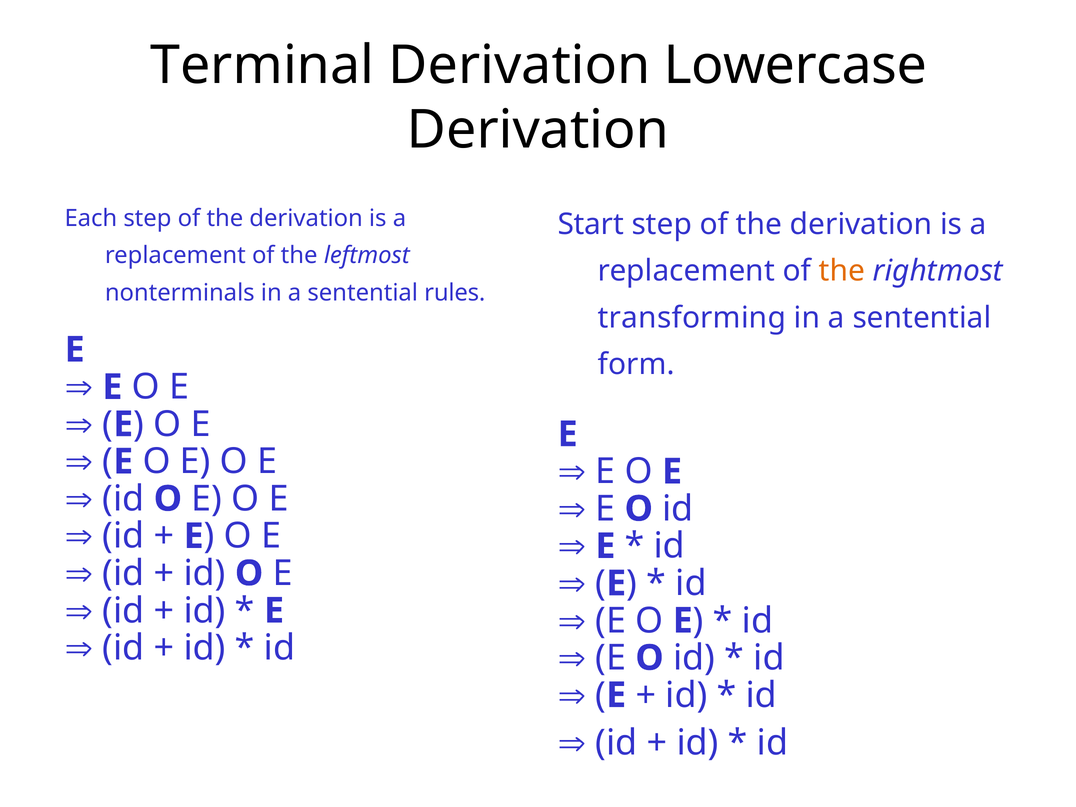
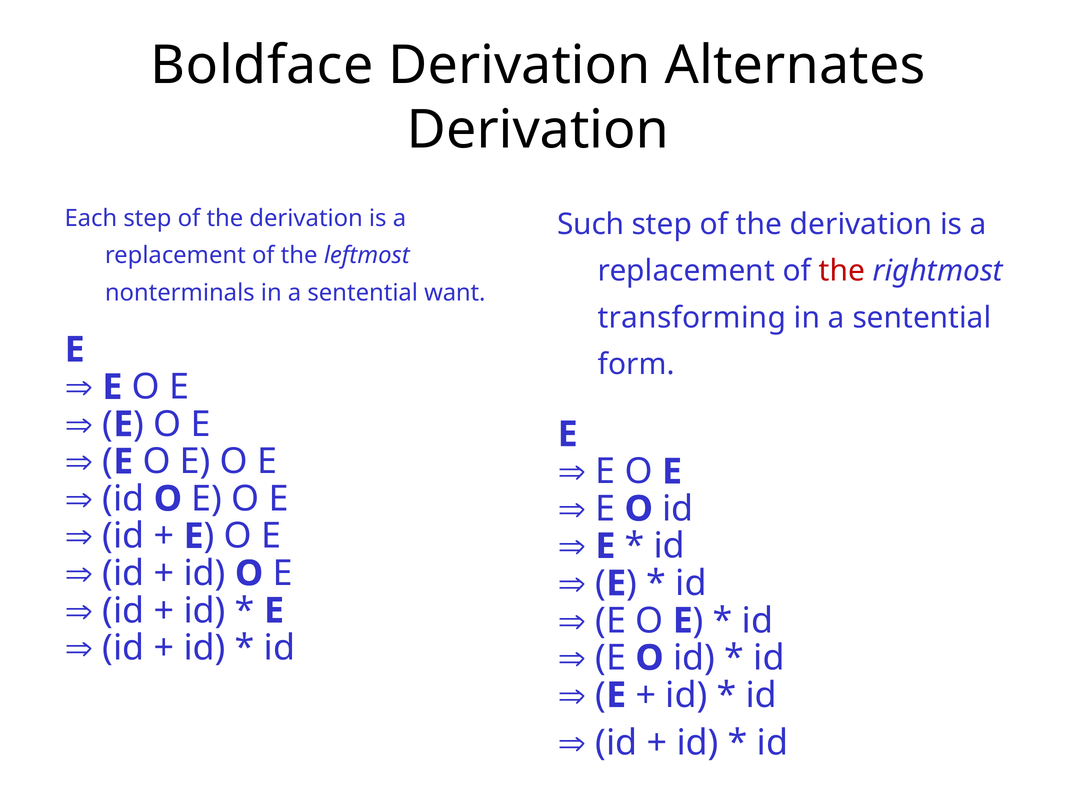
Terminal: Terminal -> Boldface
Lowercase: Lowercase -> Alternates
Start: Start -> Such
the at (842, 271) colour: orange -> red
rules: rules -> want
